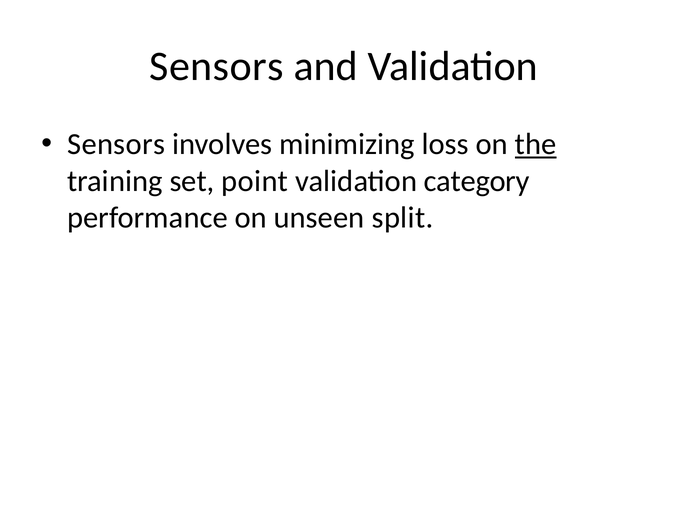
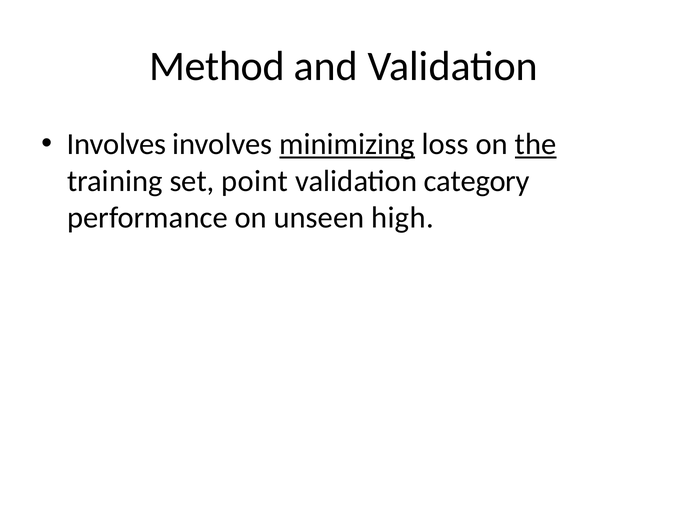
Sensors at (217, 67): Sensors -> Method
Sensors at (116, 144): Sensors -> Involves
minimizing underline: none -> present
split: split -> high
